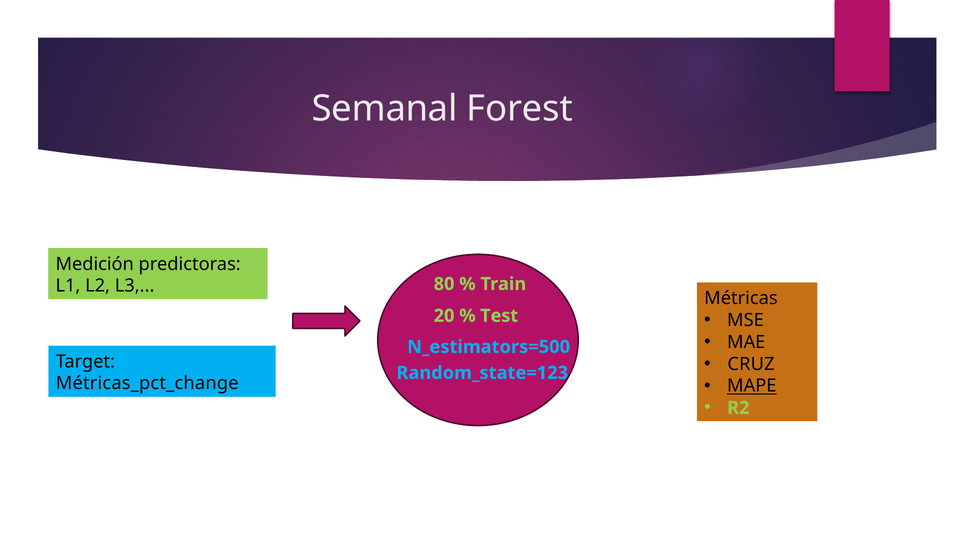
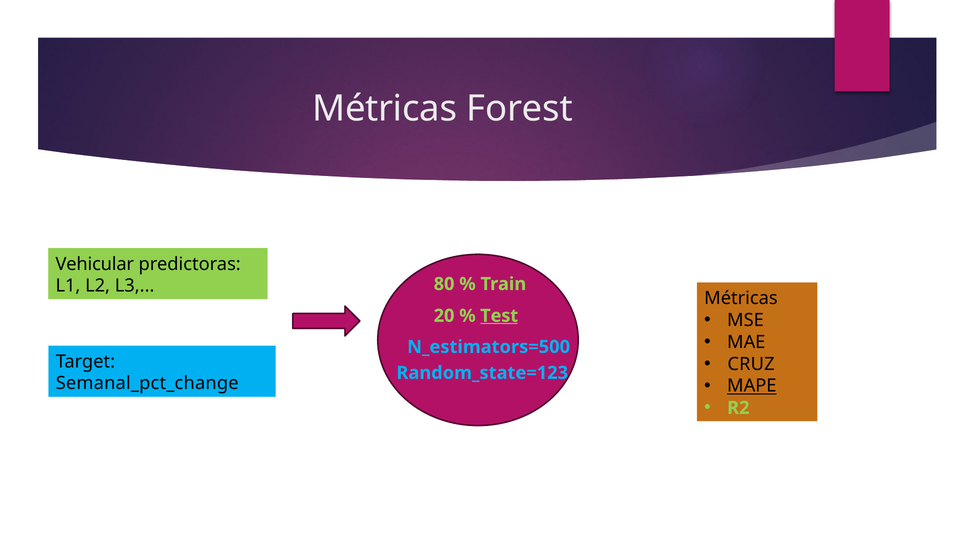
Semanal at (385, 109): Semanal -> Métricas
Medición: Medición -> Vehicular
Test underline: none -> present
Métricas_pct_change: Métricas_pct_change -> Semanal_pct_change
